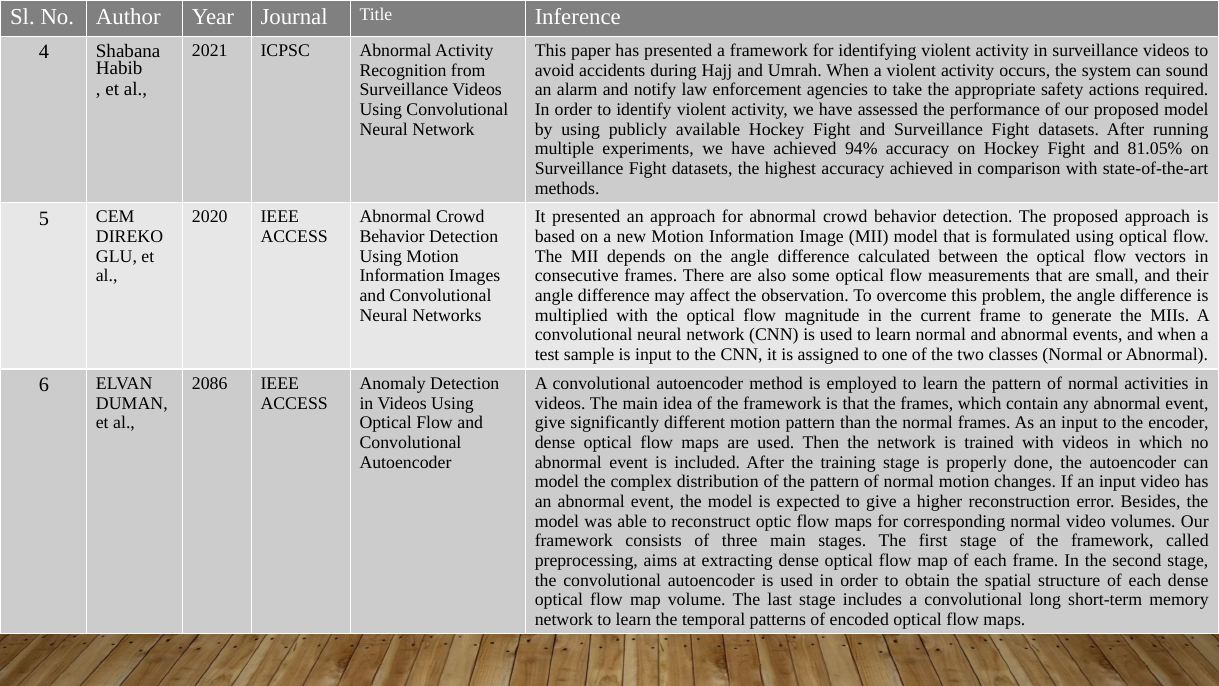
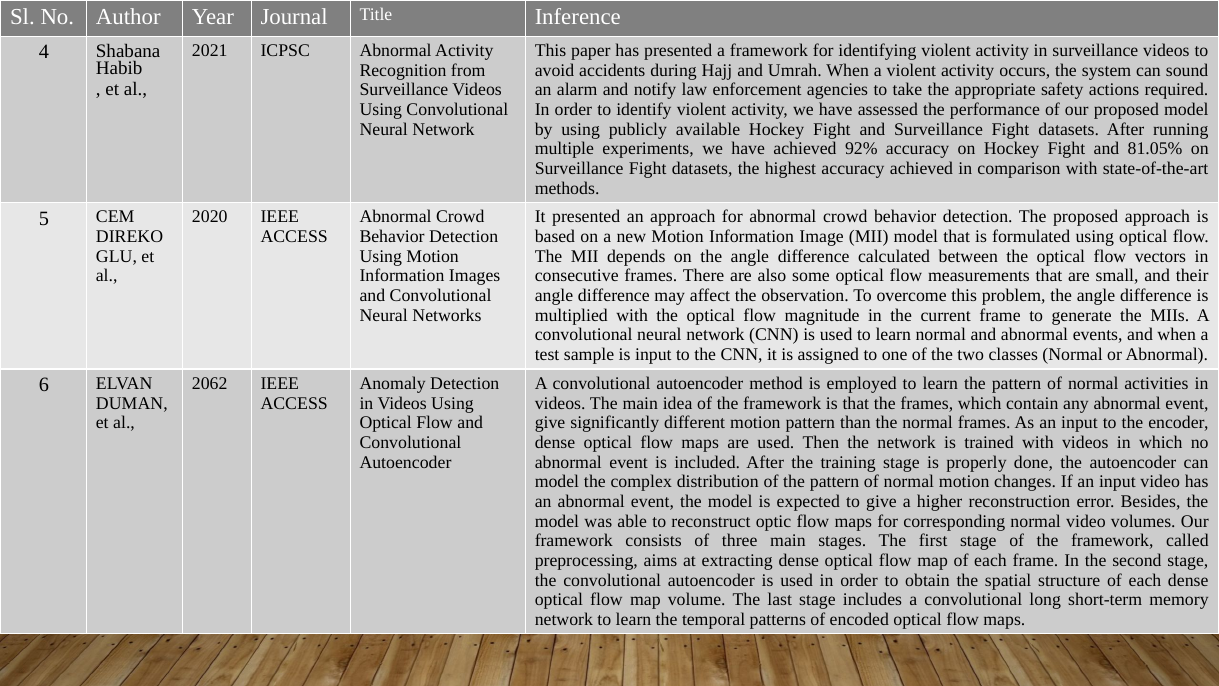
94%: 94% -> 92%
2086: 2086 -> 2062
